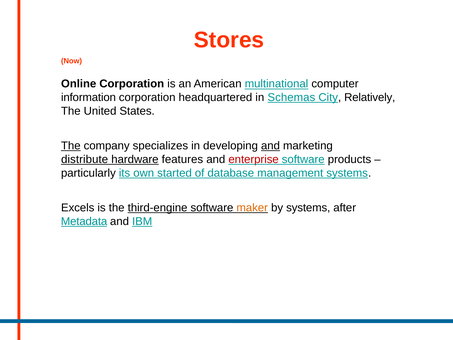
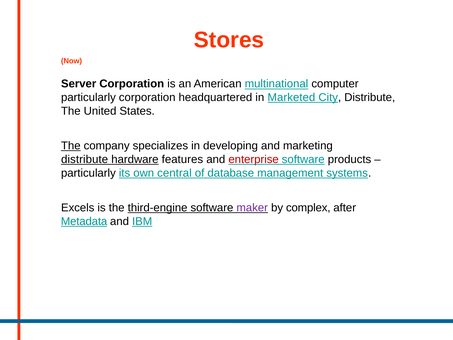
Online: Online -> Server
information at (88, 97): information -> particularly
Schemas: Schemas -> Marketed
City Relatively: Relatively -> Distribute
and at (270, 146) underline: present -> none
started: started -> central
maker colour: orange -> purple
by systems: systems -> complex
